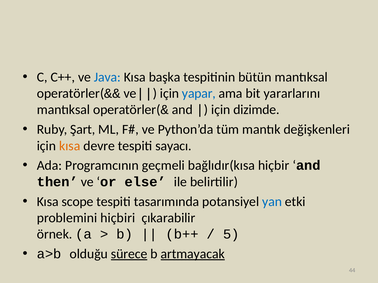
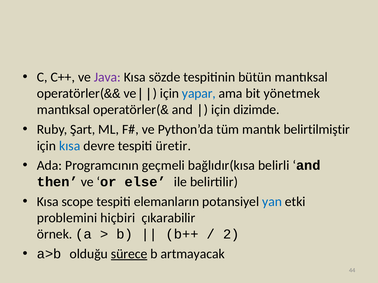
Java colour: blue -> purple
başka: başka -> sözde
yararlarını: yararlarını -> yönetmek
değişkenleri: değişkenleri -> belirtilmiştir
kısa at (70, 146) colour: orange -> blue
sayacı: sayacı -> üretir
hiçbir: hiçbir -> belirli
tasarımında: tasarımında -> elemanların
5: 5 -> 2
artmayacak underline: present -> none
